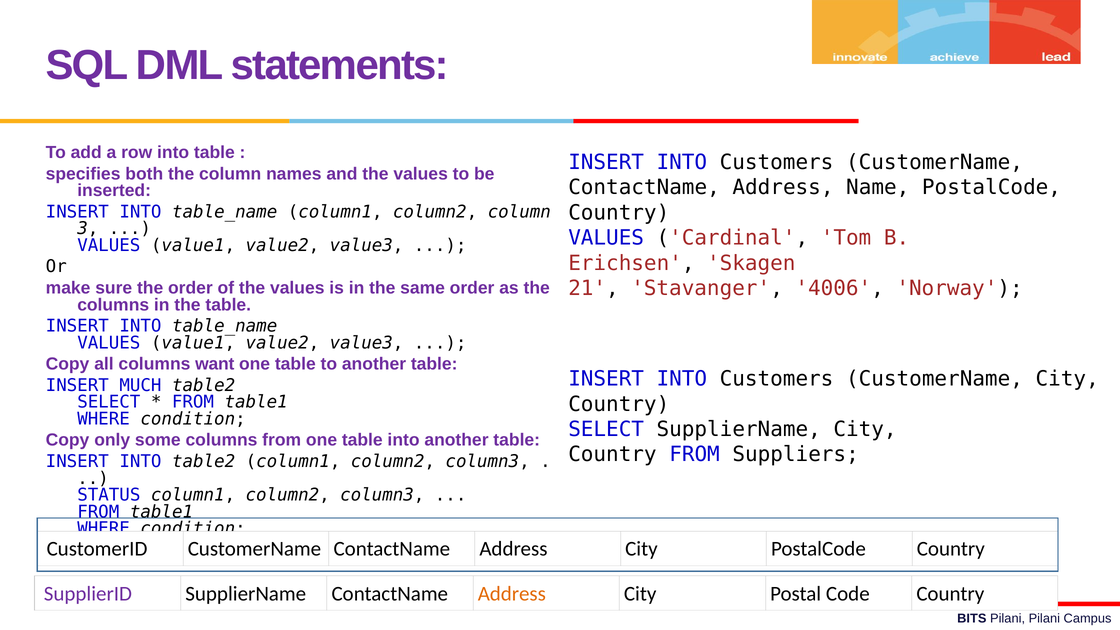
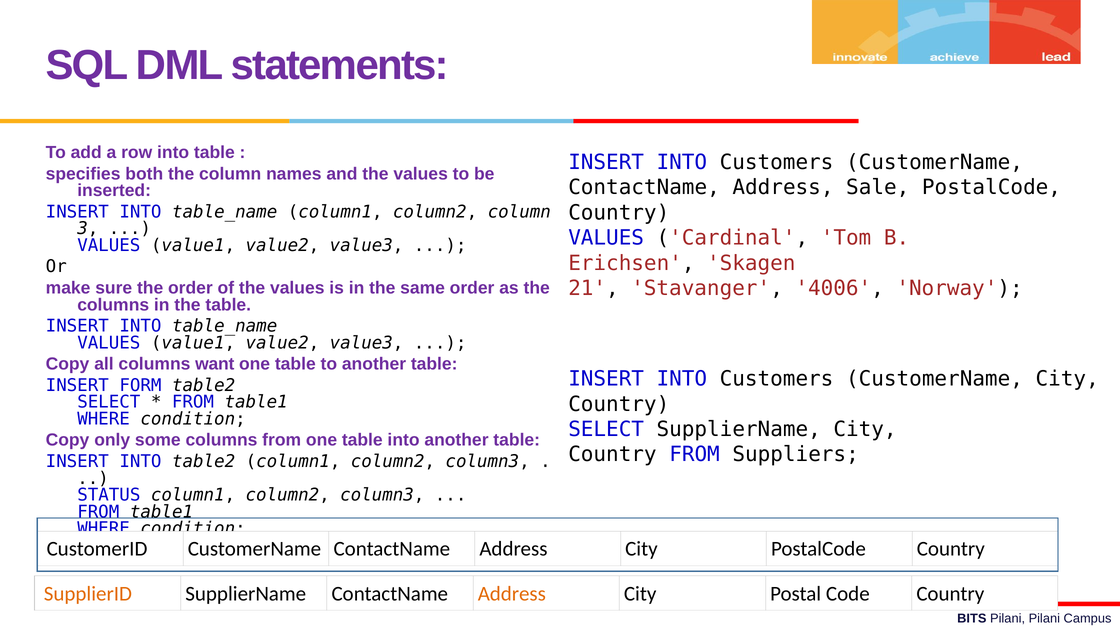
Name: Name -> Sale
MUCH: MUCH -> FORM
SupplierID colour: purple -> orange
